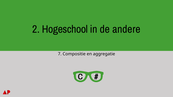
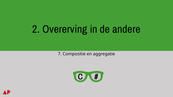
Hogeschool: Hogeschool -> Overerving
